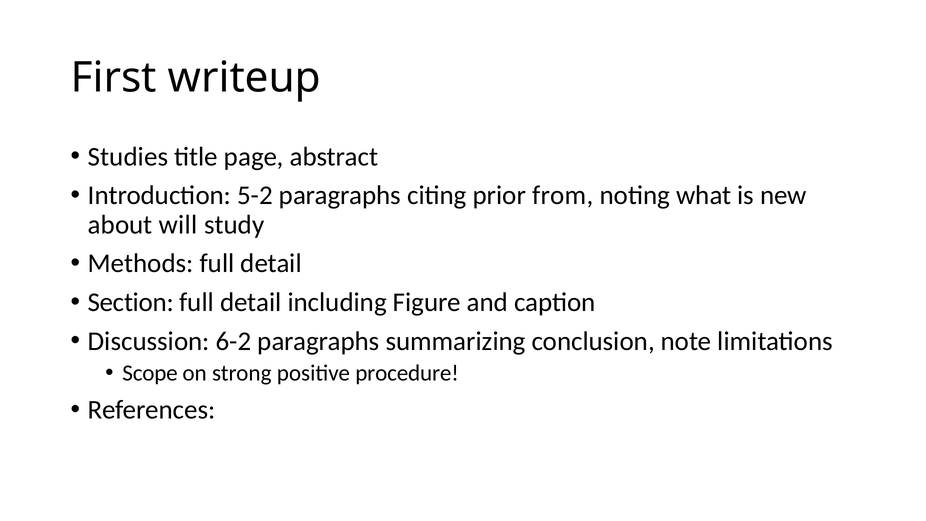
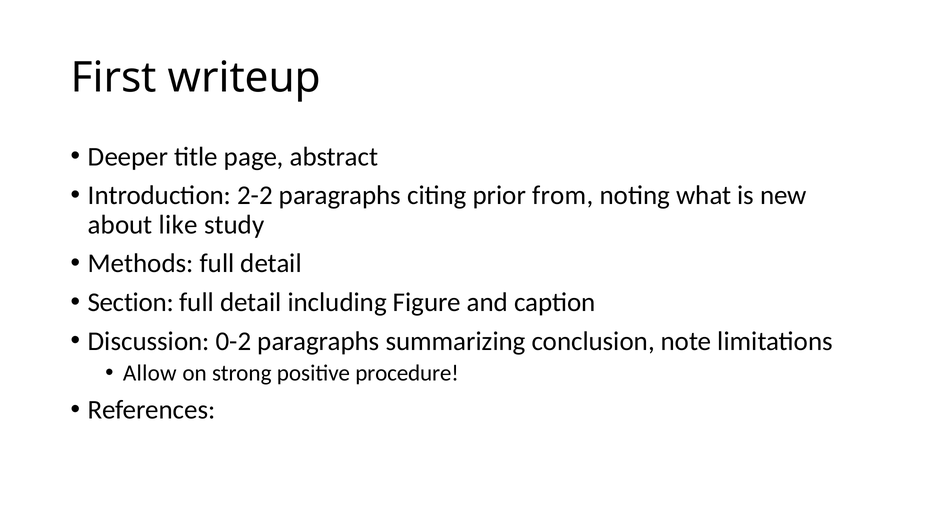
Studies: Studies -> Deeper
5-2: 5-2 -> 2-2
will: will -> like
6-2: 6-2 -> 0-2
Scope: Scope -> Allow
